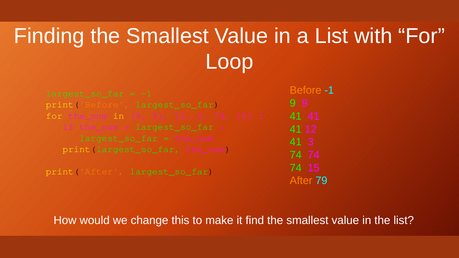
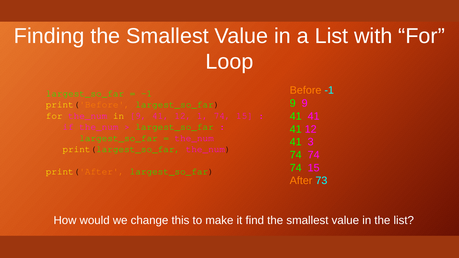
2: 2 -> 1
79: 79 -> 73
